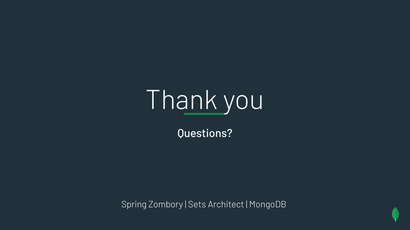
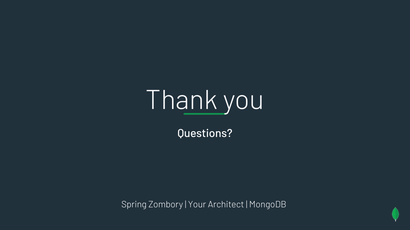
Sets: Sets -> Your
